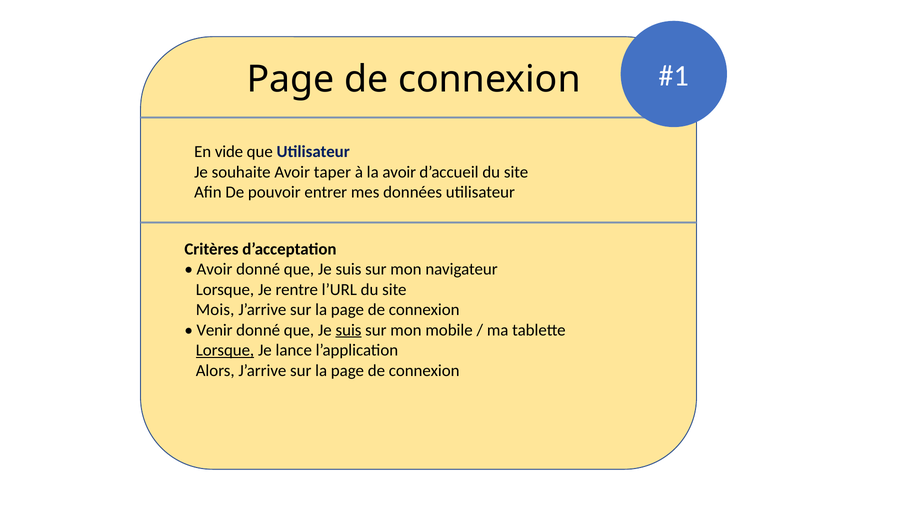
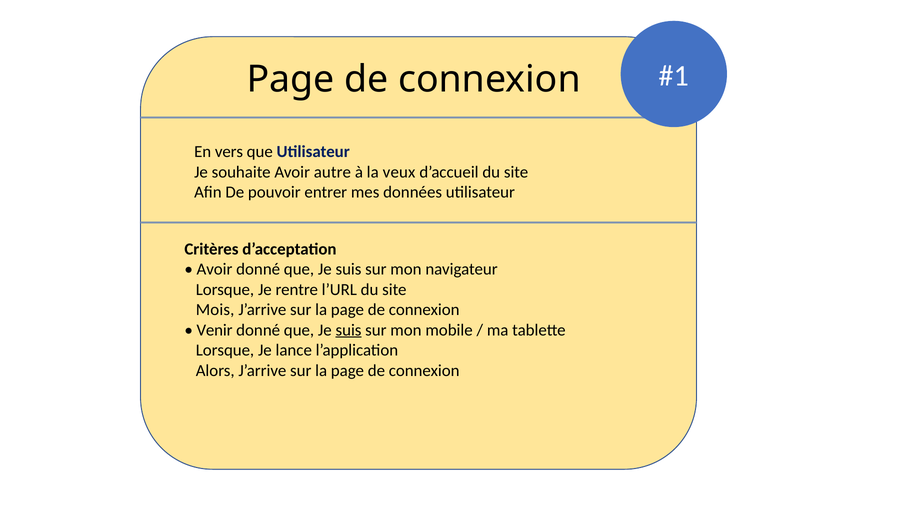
vide: vide -> vers
taper: taper -> autre
la avoir: avoir -> veux
Lorsque at (225, 350) underline: present -> none
